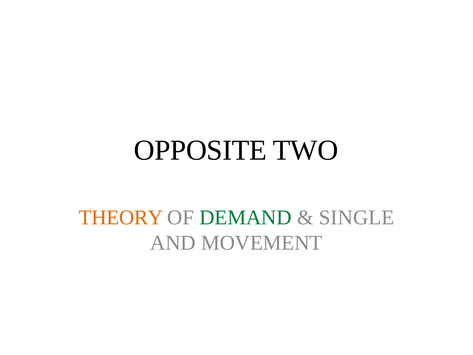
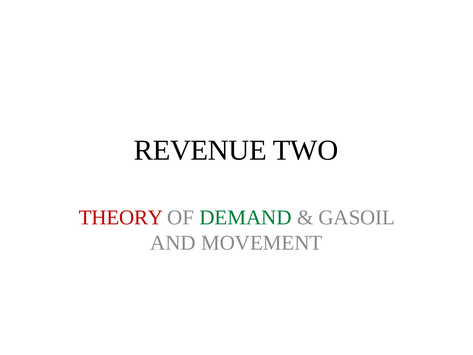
OPPOSITE: OPPOSITE -> REVENUE
THEORY colour: orange -> red
SINGLE: SINGLE -> GASOIL
